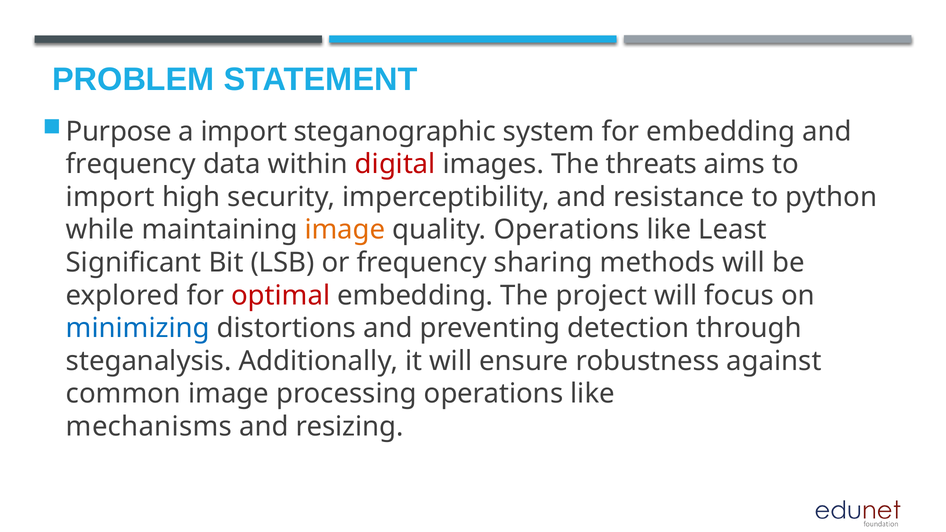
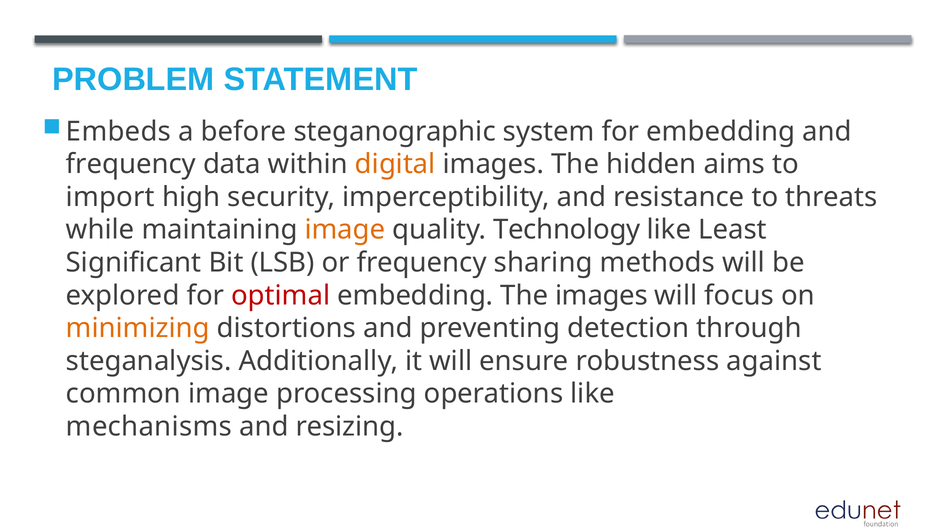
Purpose: Purpose -> Embeds
a import: import -> before
digital colour: red -> orange
threats: threats -> hidden
python: python -> threats
quality Operations: Operations -> Technology
The project: project -> images
minimizing colour: blue -> orange
